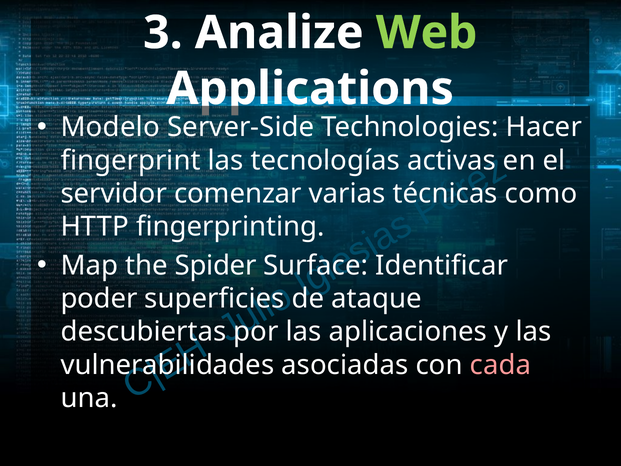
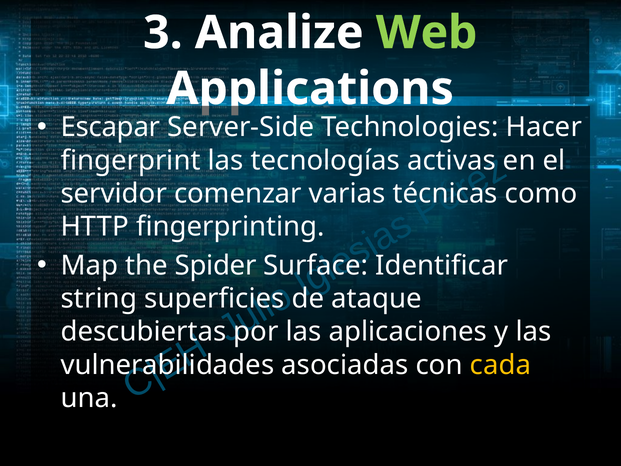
Modelo: Modelo -> Escapar
poder: poder -> string
cada colour: pink -> yellow
